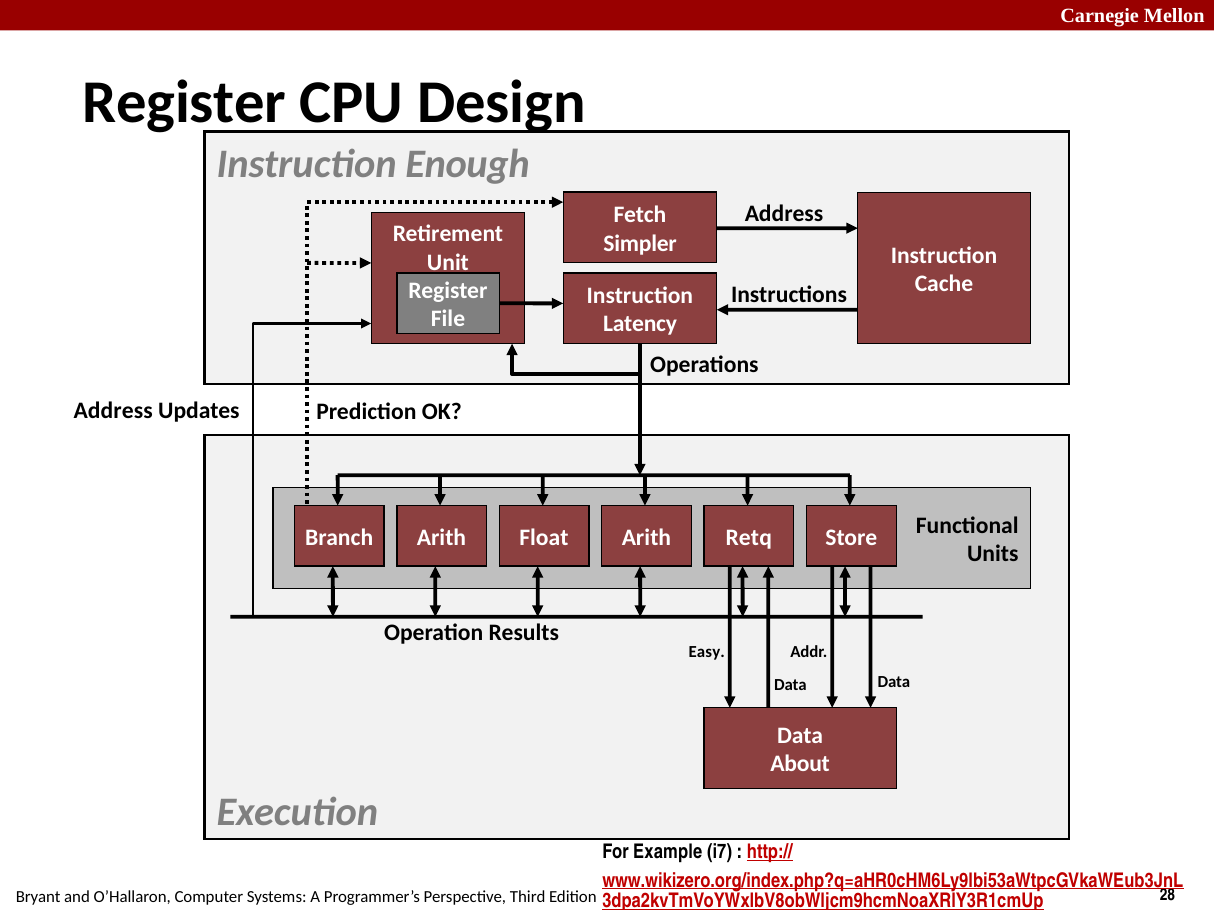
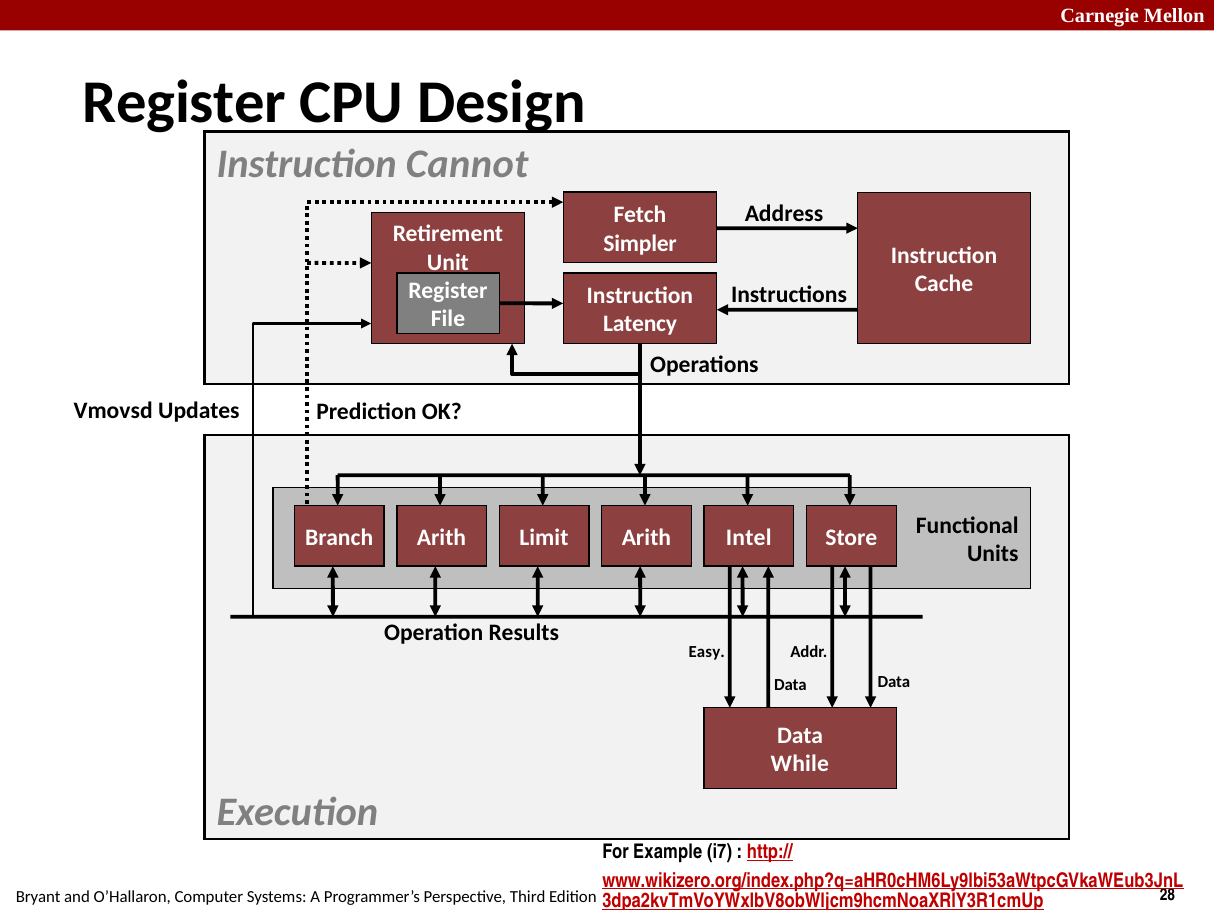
Enough: Enough -> Cannot
Address at (113, 411): Address -> Vmovsd
Float: Float -> Limit
Retq: Retq -> Intel
About: About -> While
